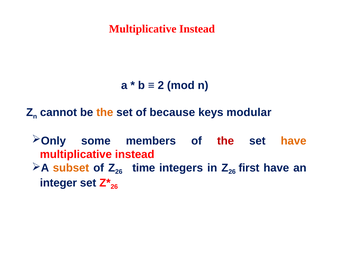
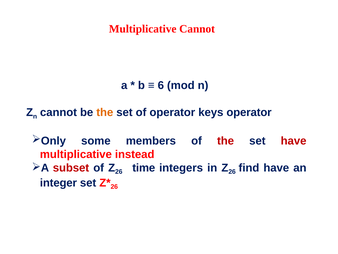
Instead at (197, 29): Instead -> Cannot
2: 2 -> 6
of because: because -> operator
keys modular: modular -> operator
have at (294, 141) colour: orange -> red
subset colour: orange -> red
first: first -> find
